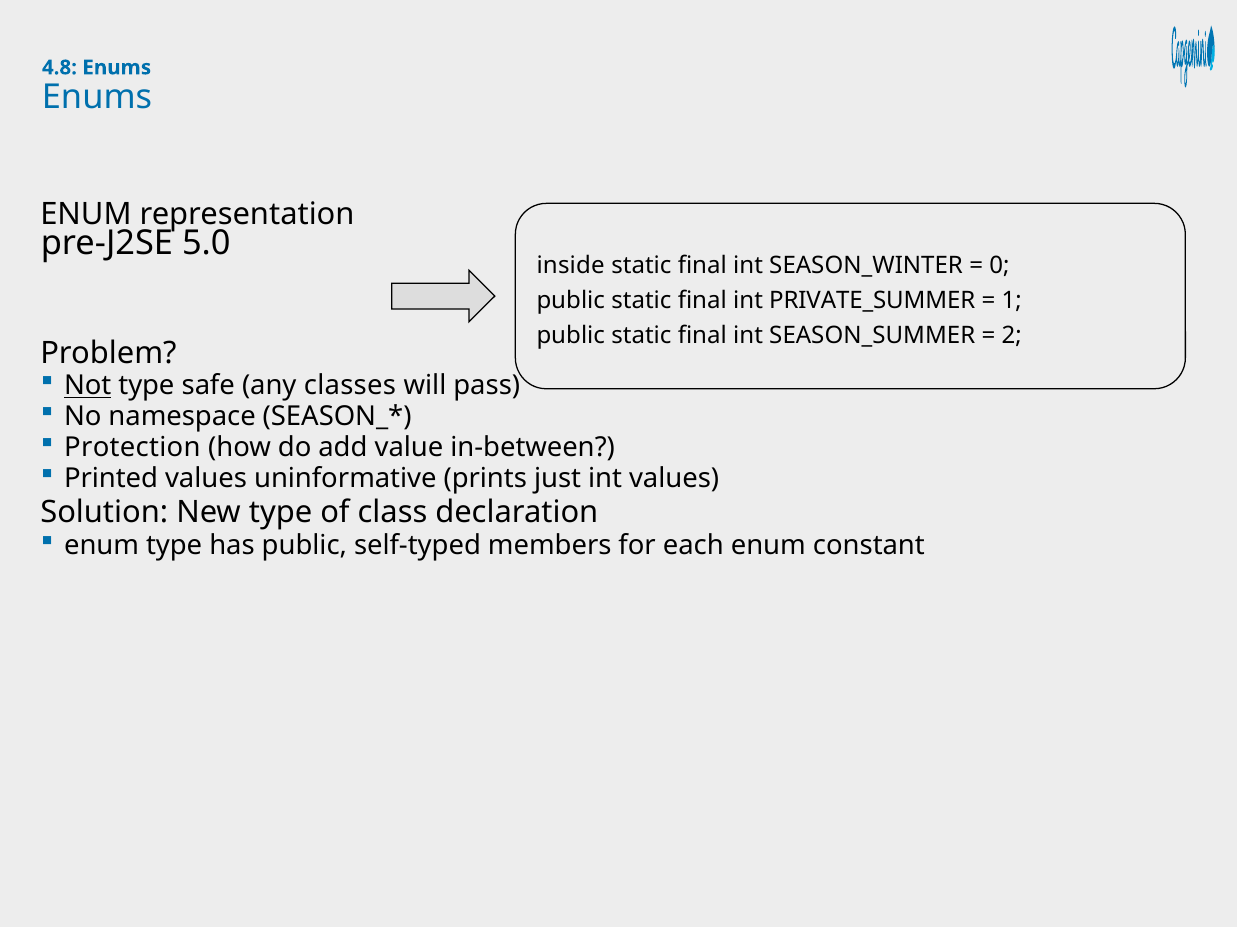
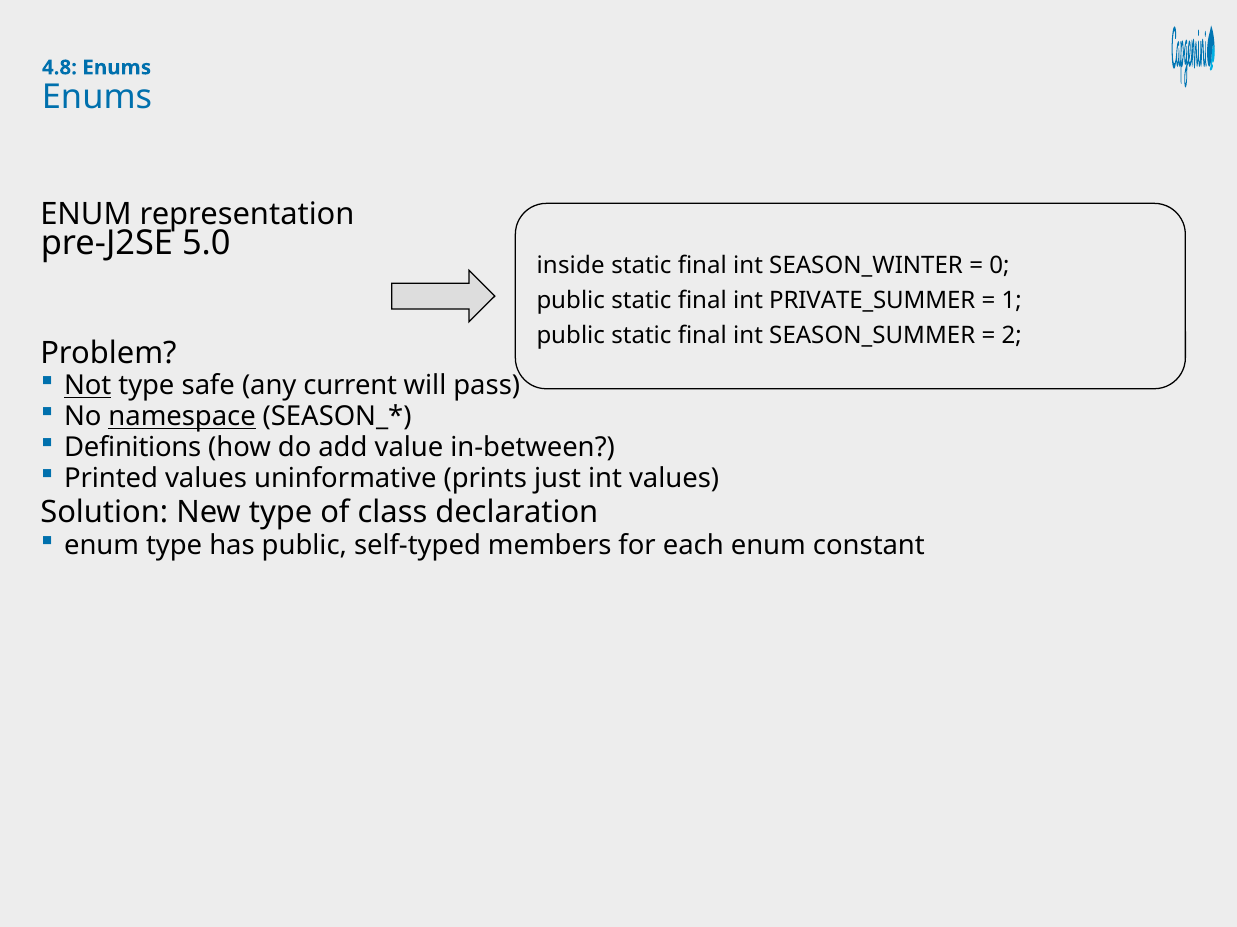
classes: classes -> current
namespace underline: none -> present
Protection: Protection -> Definitions
